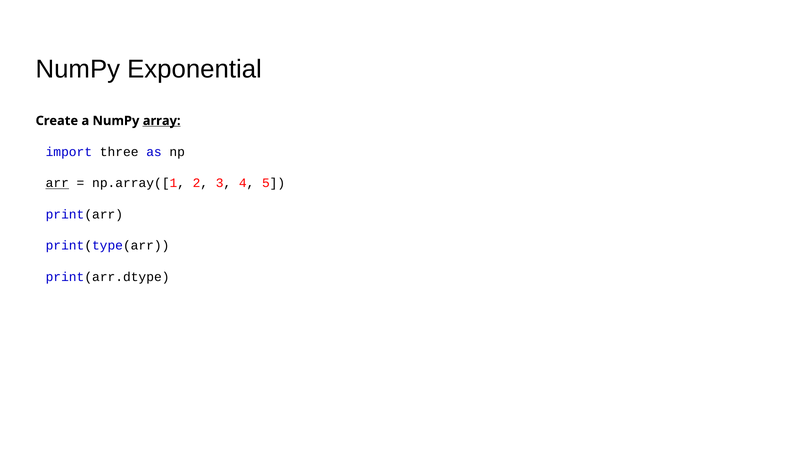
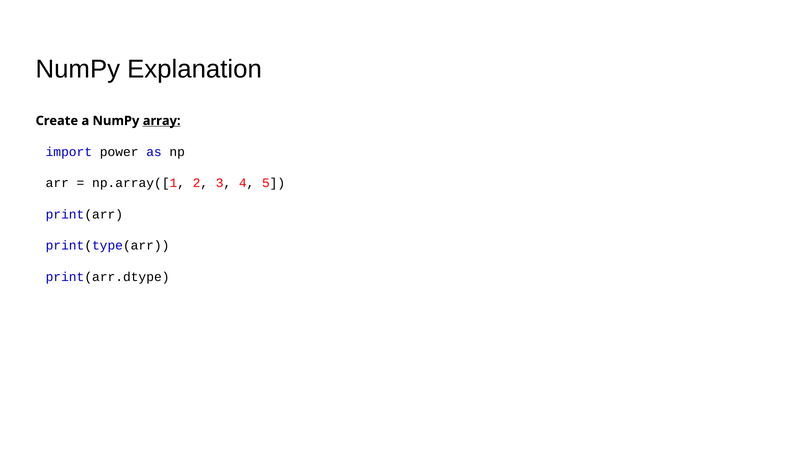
Exponential: Exponential -> Explanation
three: three -> power
arr underline: present -> none
